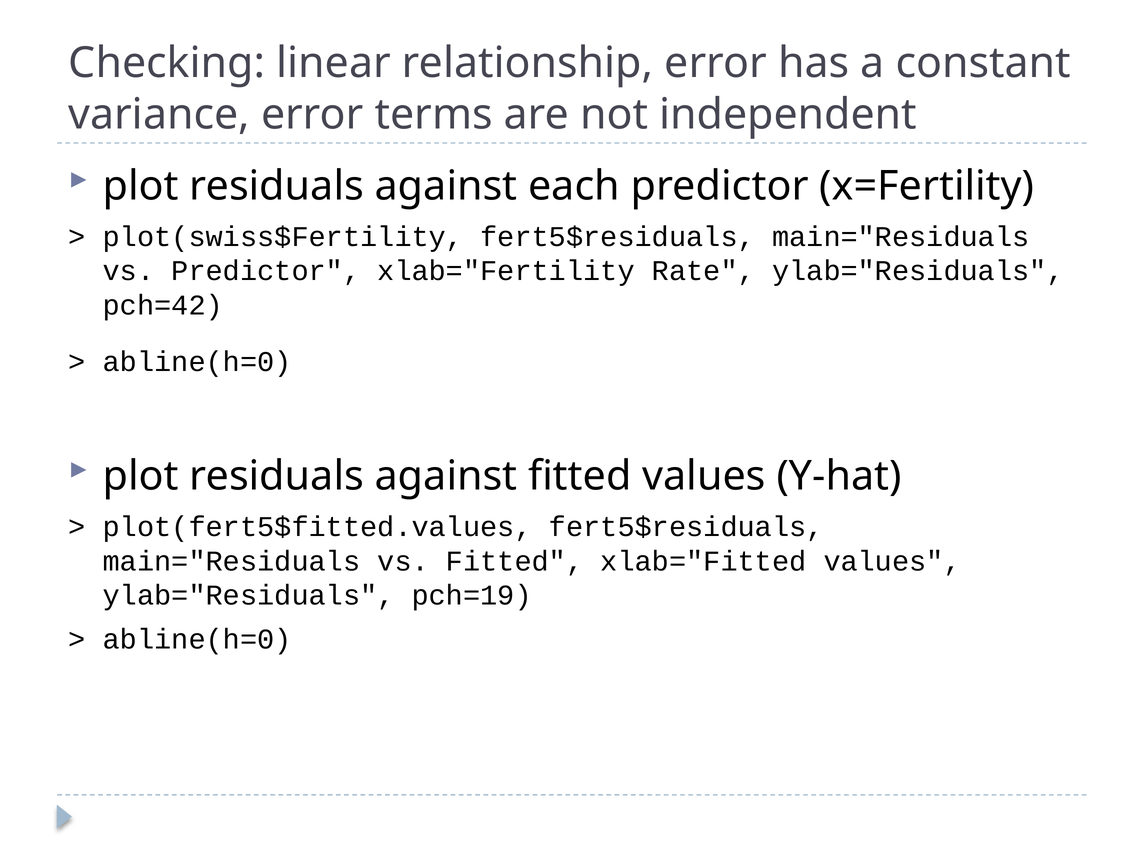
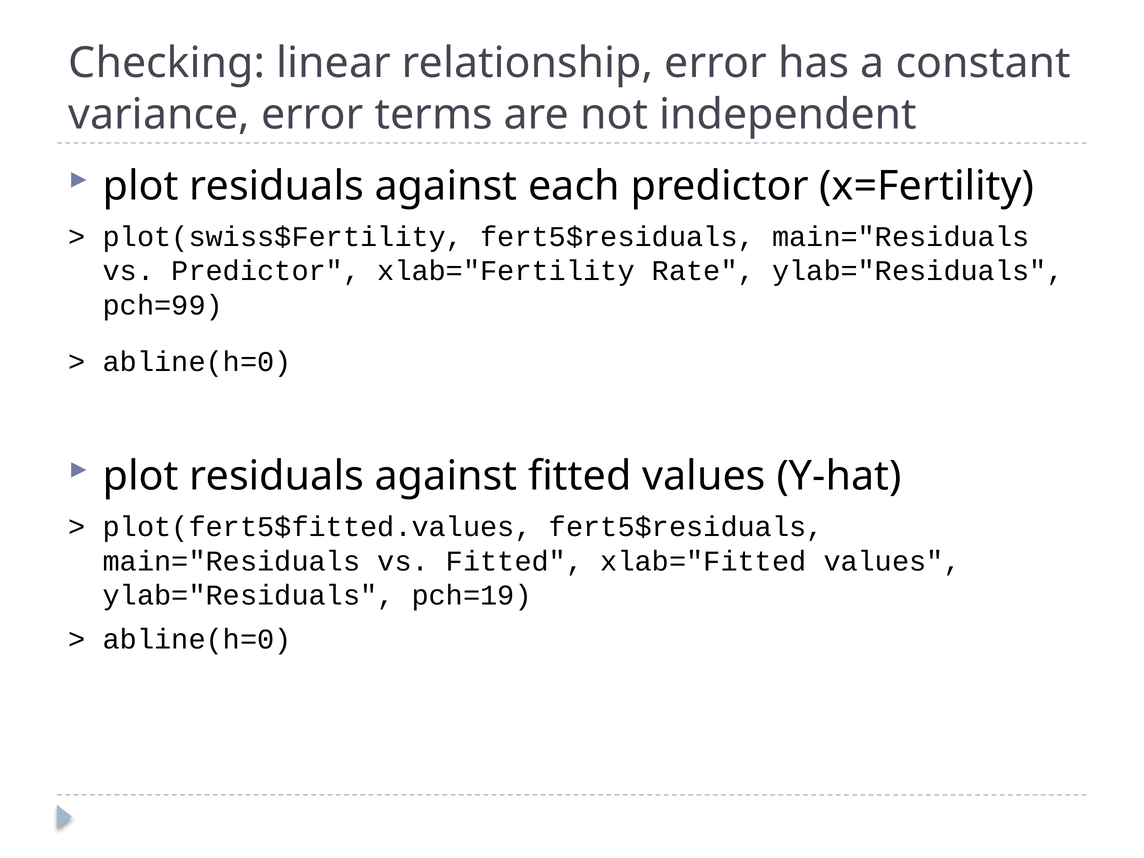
pch=42: pch=42 -> pch=99
